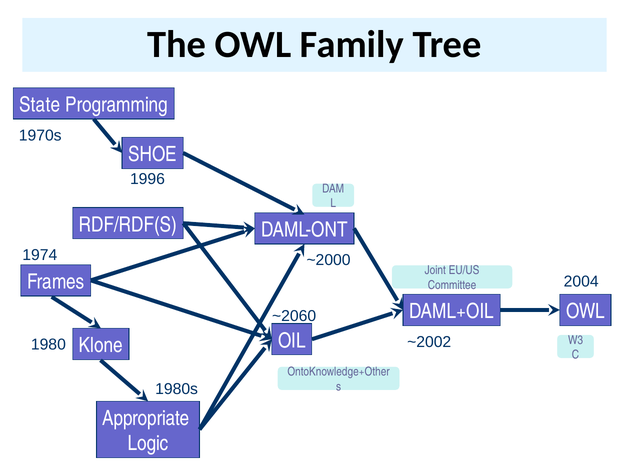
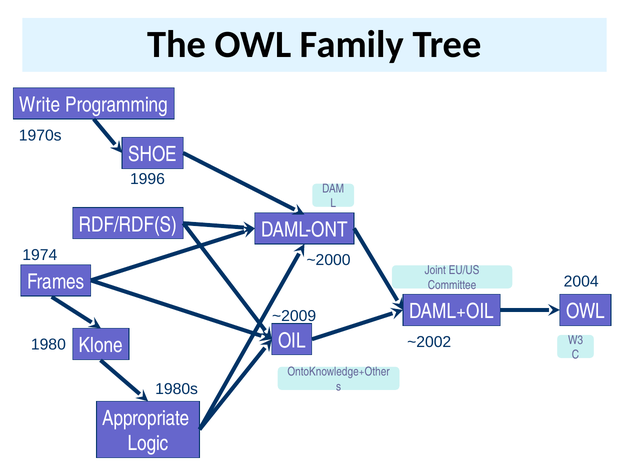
State: State -> Write
~2060: ~2060 -> ~2009
